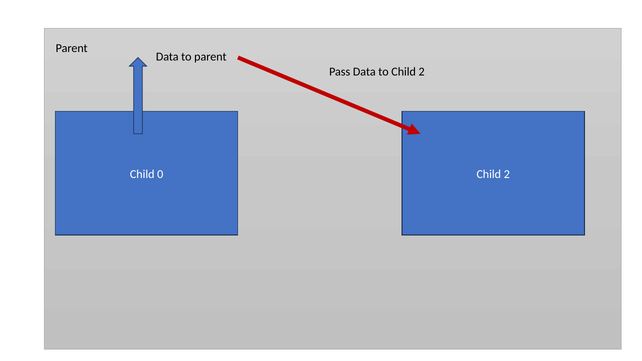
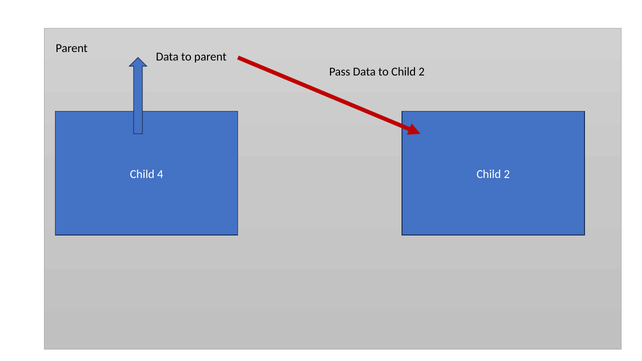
0: 0 -> 4
